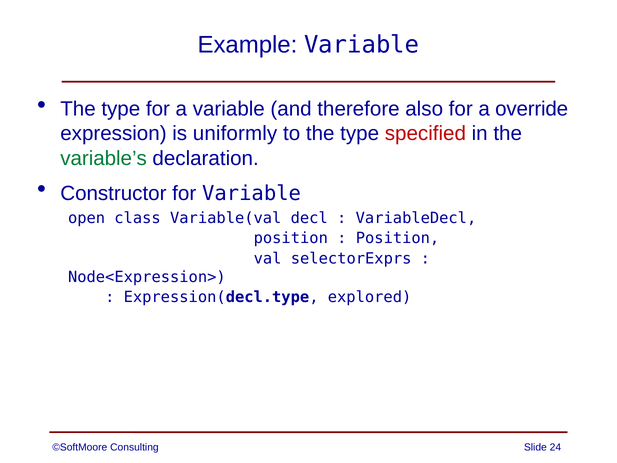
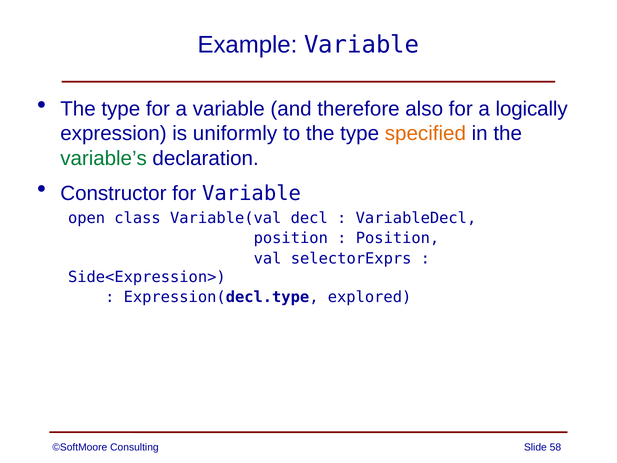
override: override -> logically
specified colour: red -> orange
Node<Expression>: Node<Expression> -> Side<Expression>
24: 24 -> 58
